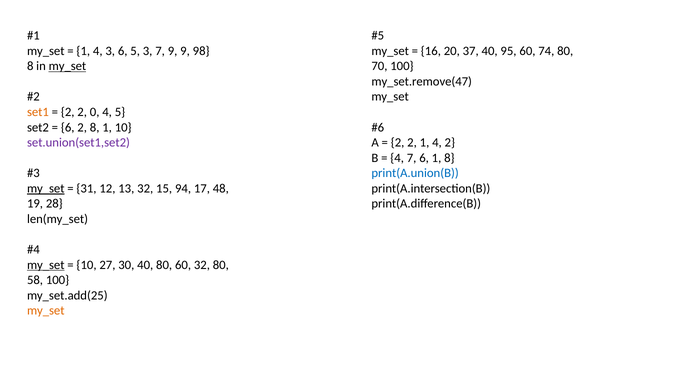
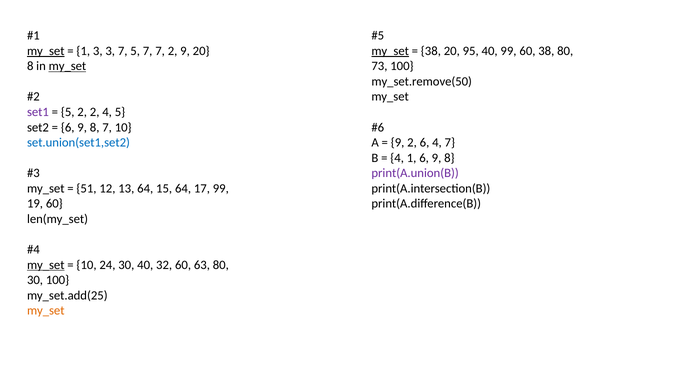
my_set at (46, 51) underline: none -> present
4 at (98, 51): 4 -> 3
3 6: 6 -> 7
5 3: 3 -> 7
7 9: 9 -> 2
9 98: 98 -> 20
my_set at (390, 51) underline: none -> present
16 at (431, 51): 16 -> 38
37: 37 -> 95
40 95: 95 -> 99
60 74: 74 -> 38
70: 70 -> 73
my_set.remove(47: my_set.remove(47 -> my_set.remove(50
set1 colour: orange -> purple
2 at (68, 112): 2 -> 5
2 0: 0 -> 2
2 at (82, 127): 2 -> 9
8 1: 1 -> 7
set.union(set1,set2 colour: purple -> blue
2 at (398, 142): 2 -> 9
2 1: 1 -> 6
4 2: 2 -> 7
4 7: 7 -> 1
1 at (437, 158): 1 -> 9
print(A.union(B colour: blue -> purple
my_set at (46, 188) underline: present -> none
31: 31 -> 51
13 32: 32 -> 64
15 94: 94 -> 64
17 48: 48 -> 99
19 28: 28 -> 60
27: 27 -> 24
40 80: 80 -> 32
60 32: 32 -> 63
58 at (35, 280): 58 -> 30
